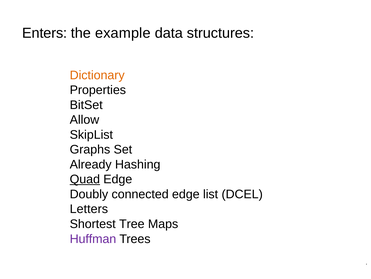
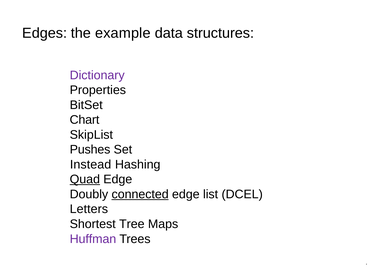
Enters: Enters -> Edges
Dictionary colour: orange -> purple
Allow: Allow -> Chart
Graphs: Graphs -> Pushes
Already: Already -> Instead
connected underline: none -> present
